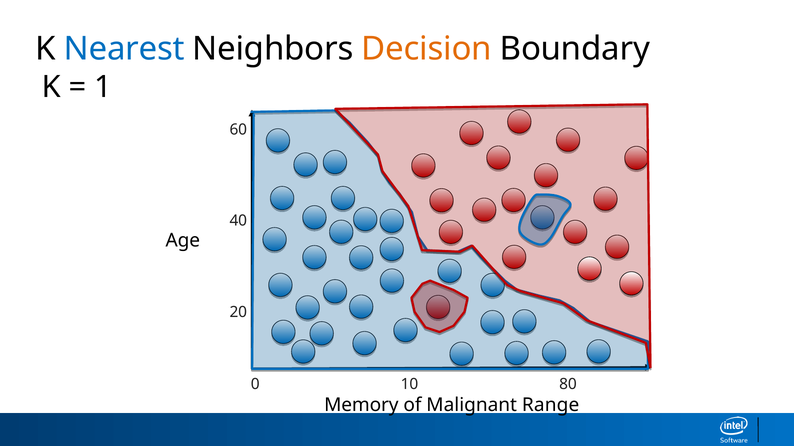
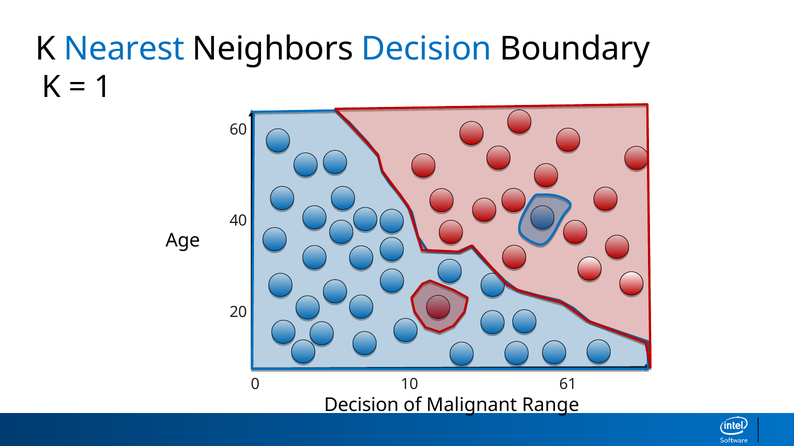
Decision at (427, 49) colour: orange -> blue
80: 80 -> 61
Memory at (361, 405): Memory -> Decision
